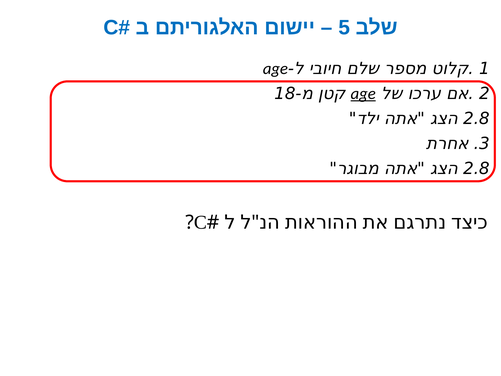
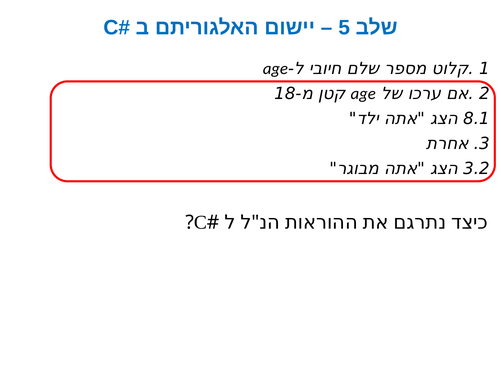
age at (363, 93) underline: present -> none
2.8 at (476, 118): 2.8 -> 8.1
2.8 at (476, 168): 2.8 -> 3.2
